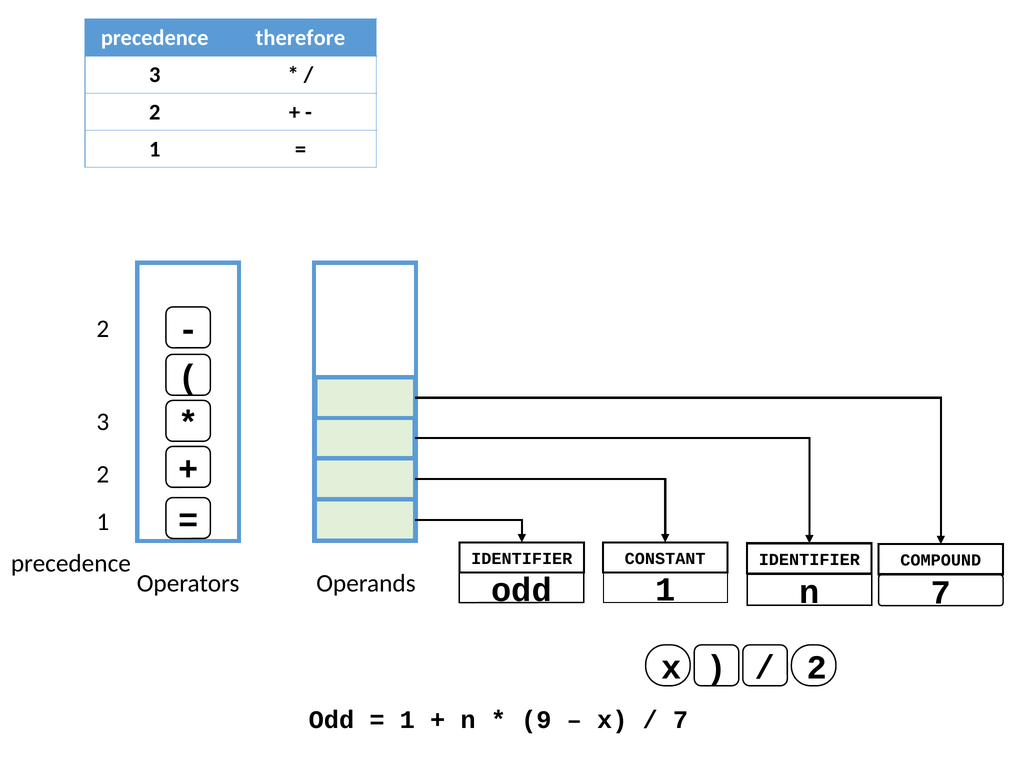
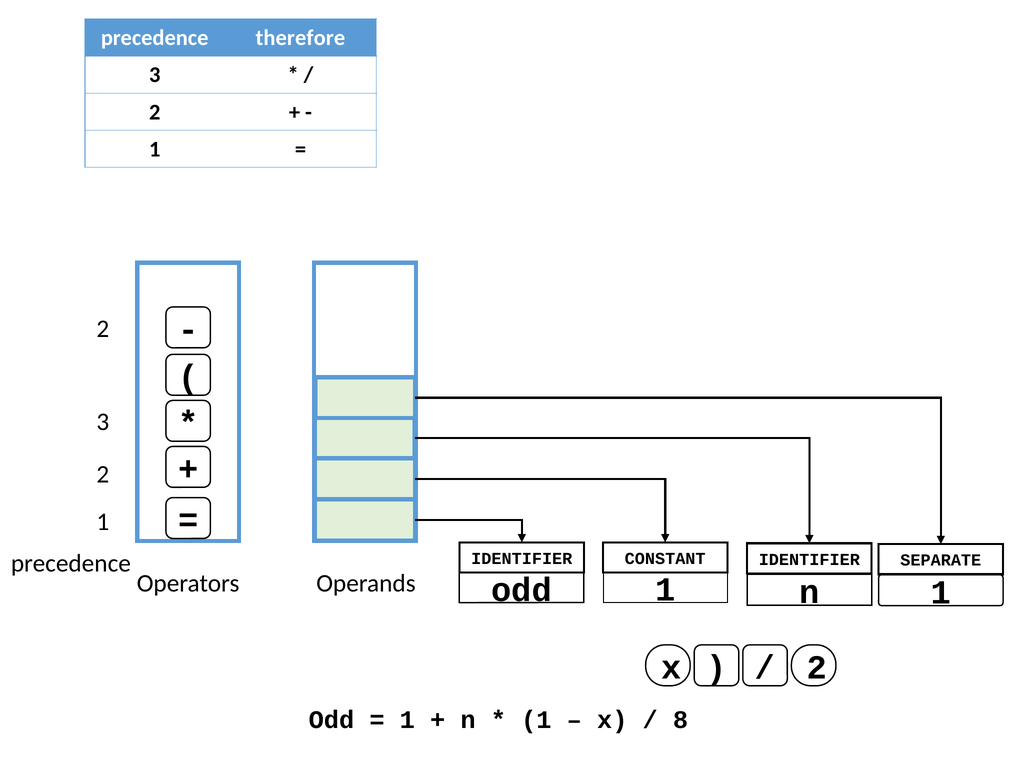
COMPOUND: COMPOUND -> SEPARATE
1 7: 7 -> 1
9 at (536, 720): 9 -> 1
7 at (681, 720): 7 -> 8
